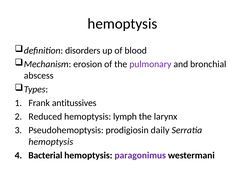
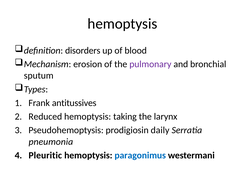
abscess: abscess -> sputum
lymph: lymph -> taking
hemoptysis at (51, 141): hemoptysis -> pneumonia
Bacterial: Bacterial -> Pleuritic
paragonimus colour: purple -> blue
